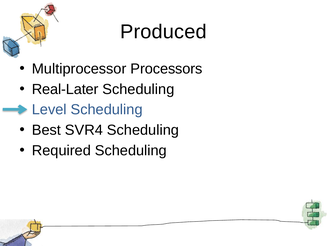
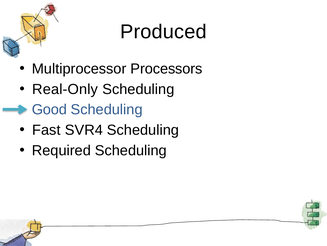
Real-Later: Real-Later -> Real-Only
Level: Level -> Good
Best: Best -> Fast
